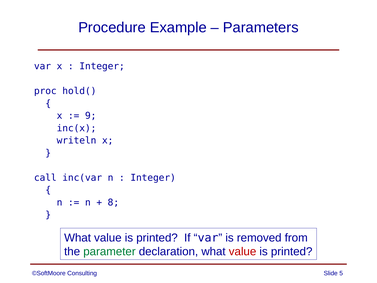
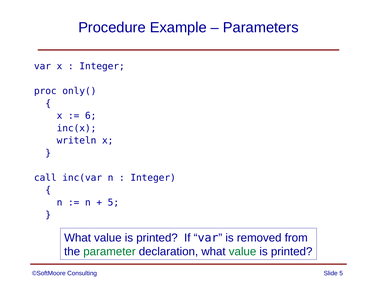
hold(: hold( -> only(
9: 9 -> 6
8 at (113, 202): 8 -> 5
value at (243, 251) colour: red -> green
